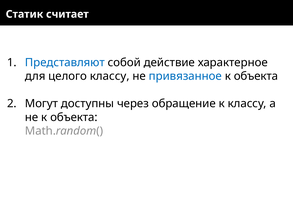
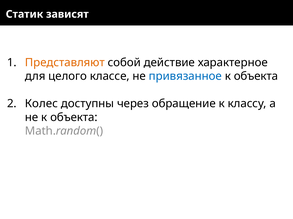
считает: считает -> зависят
Представляют colour: blue -> orange
целого классу: классу -> классе
Могут: Могут -> Колес
